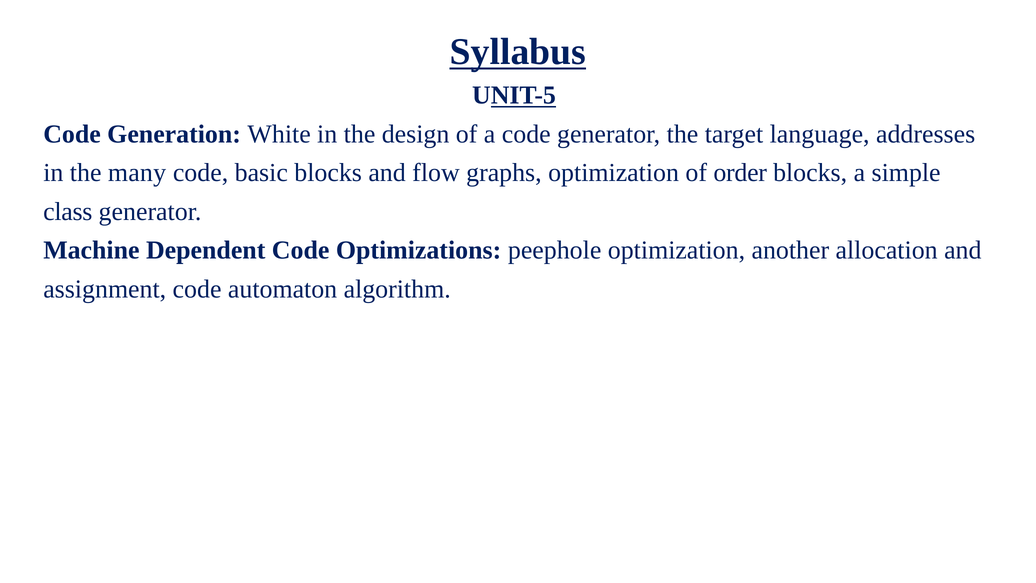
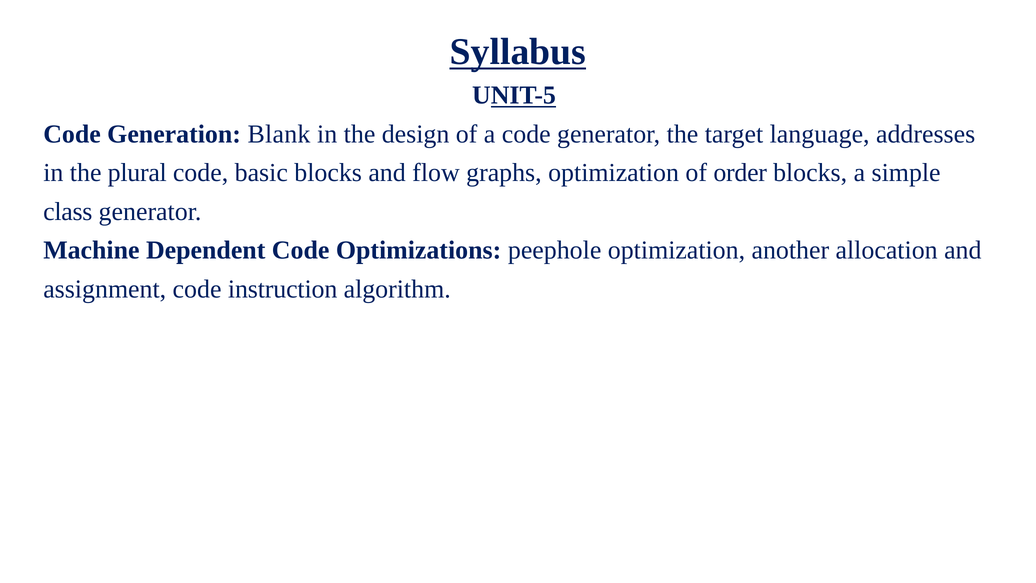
White: White -> Blank
many: many -> plural
automaton: automaton -> instruction
